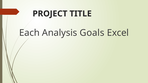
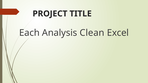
Goals: Goals -> Clean
